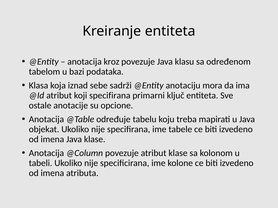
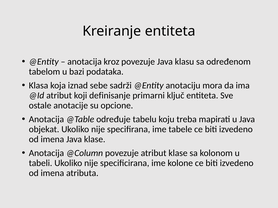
koji specifirana: specifirana -> definisanje
